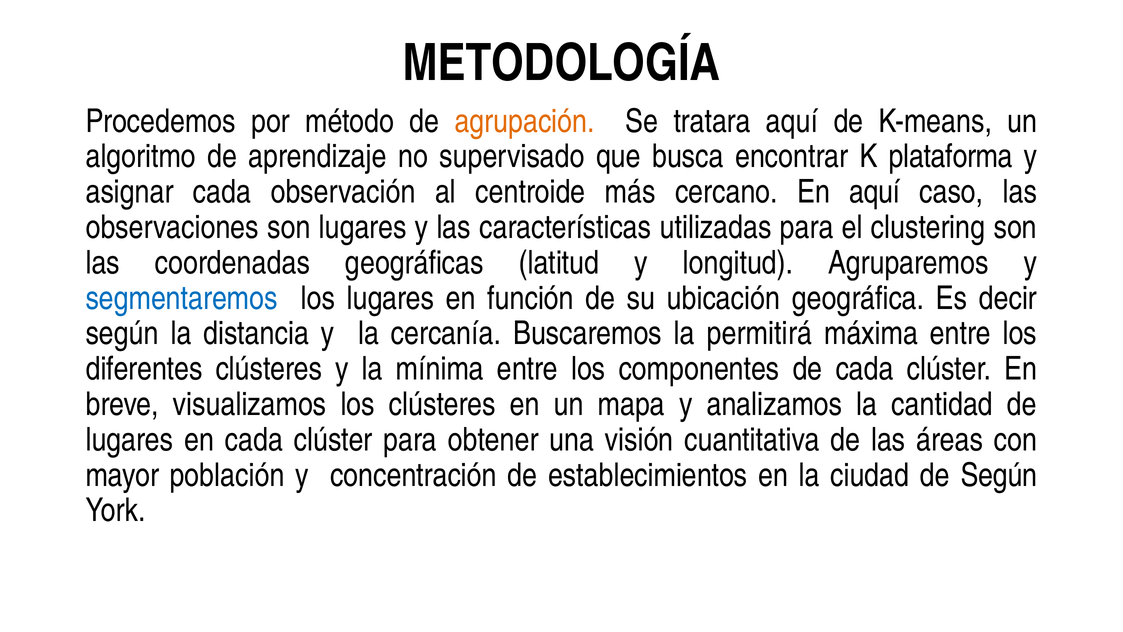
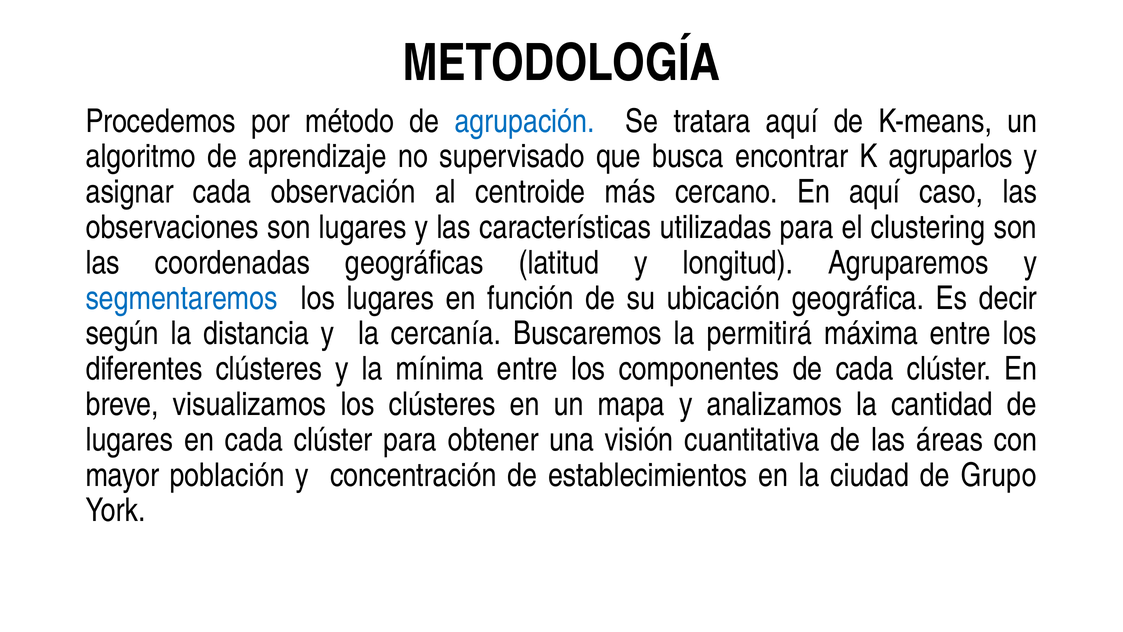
agrupación colour: orange -> blue
plataforma: plataforma -> agruparlos
de Según: Según -> Grupo
